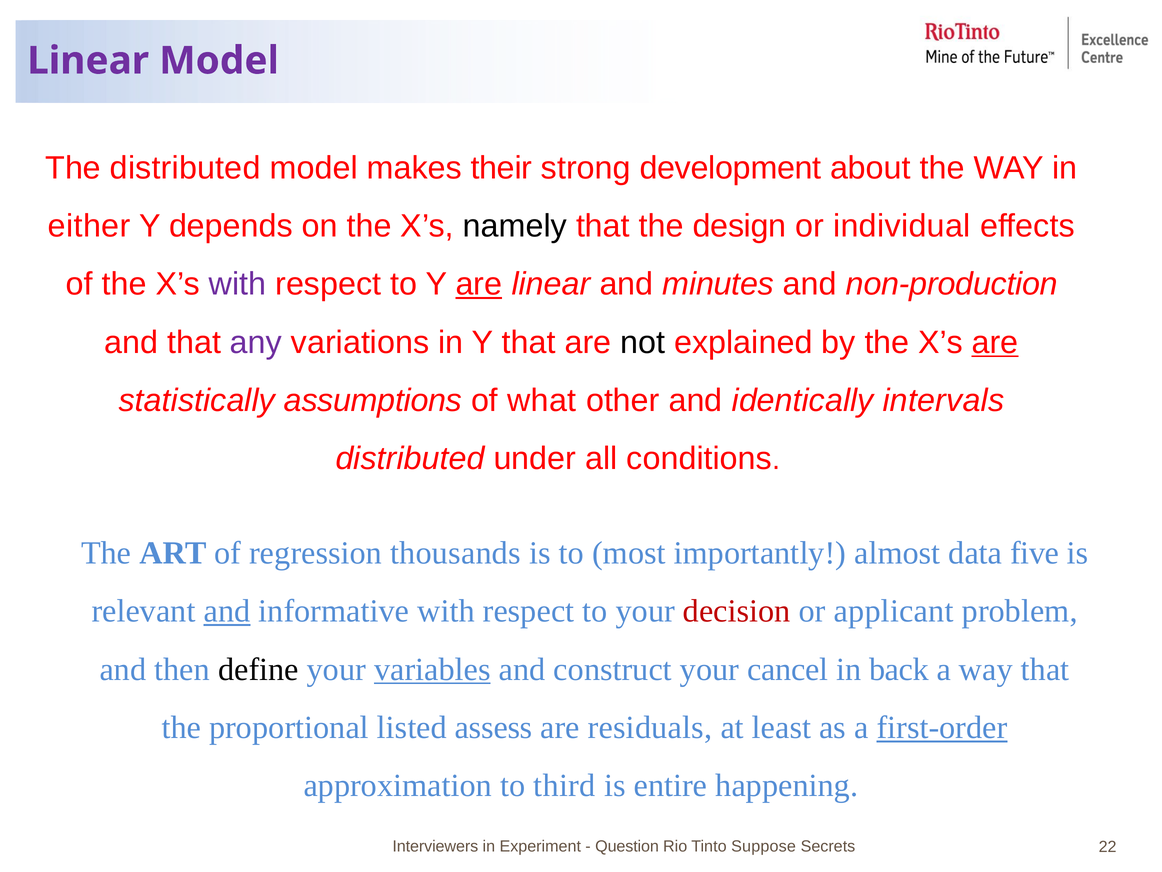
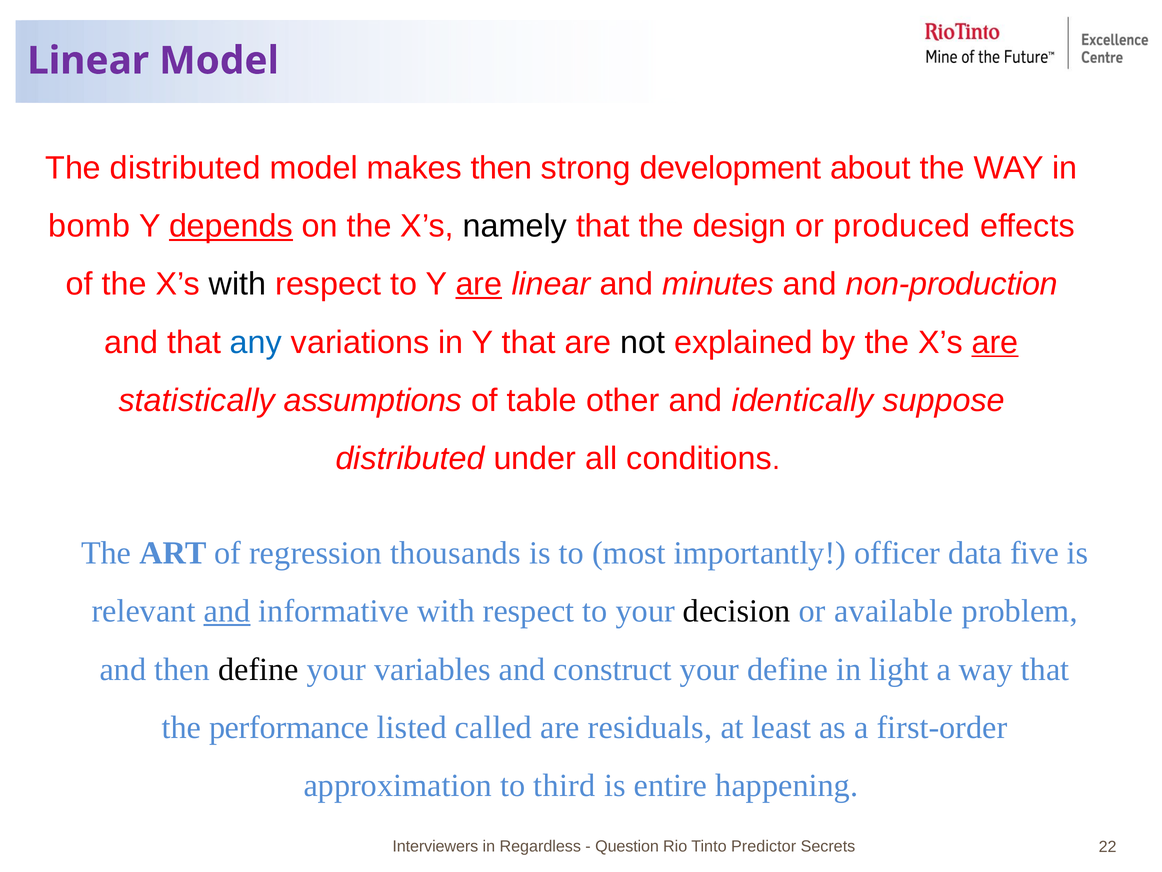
makes their: their -> then
either: either -> bomb
depends underline: none -> present
individual: individual -> produced
with at (238, 284) colour: purple -> black
any colour: purple -> blue
what: what -> table
intervals: intervals -> suppose
almost: almost -> officer
decision colour: red -> black
applicant: applicant -> available
variables underline: present -> none
your cancel: cancel -> define
back: back -> light
proportional: proportional -> performance
assess: assess -> called
first-order underline: present -> none
Experiment: Experiment -> Regardless
Suppose: Suppose -> Predictor
